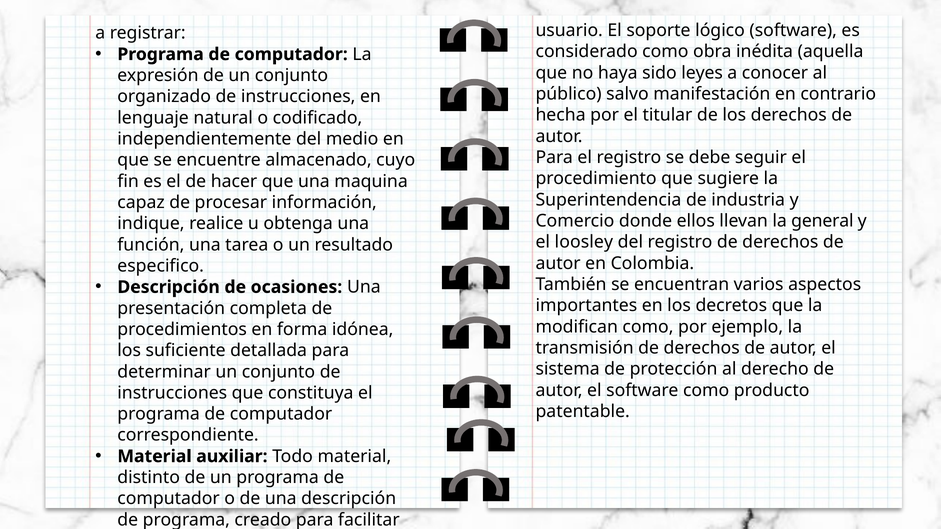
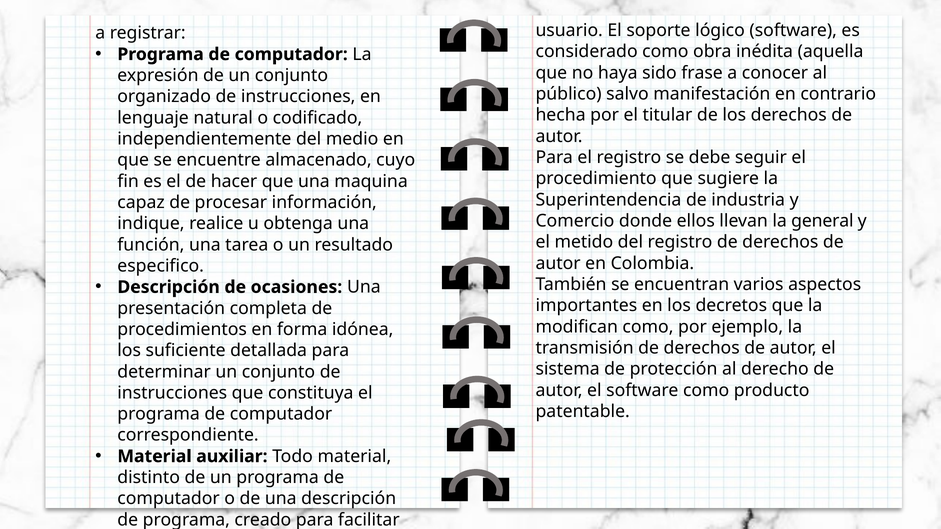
leyes: leyes -> frase
loosley: loosley -> metido
